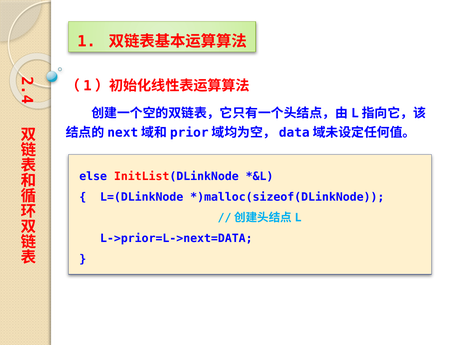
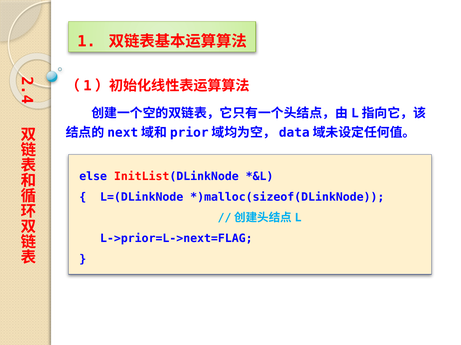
L->prior=L->next=DATA: L->prior=L->next=DATA -> L->prior=L->next=FLAG
